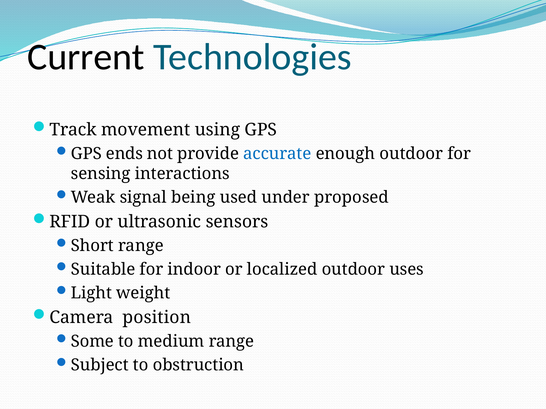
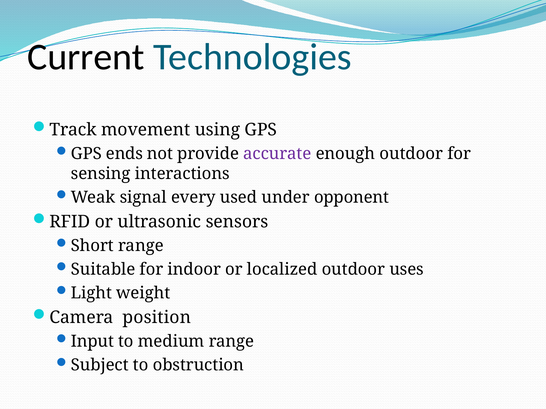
accurate colour: blue -> purple
being: being -> every
proposed: proposed -> opponent
Some: Some -> Input
